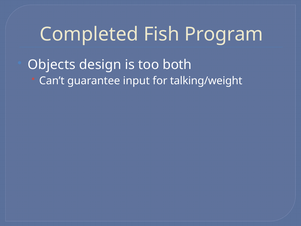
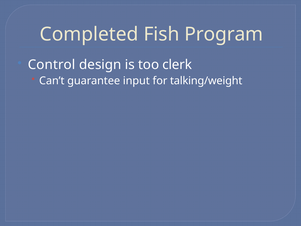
Objects: Objects -> Control
both: both -> clerk
